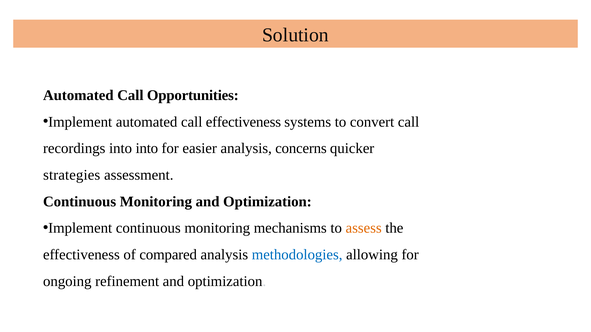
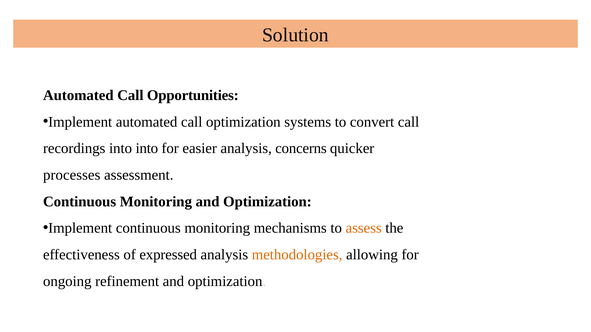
call effectiveness: effectiveness -> optimization
strategies: strategies -> processes
compared: compared -> expressed
methodologies colour: blue -> orange
